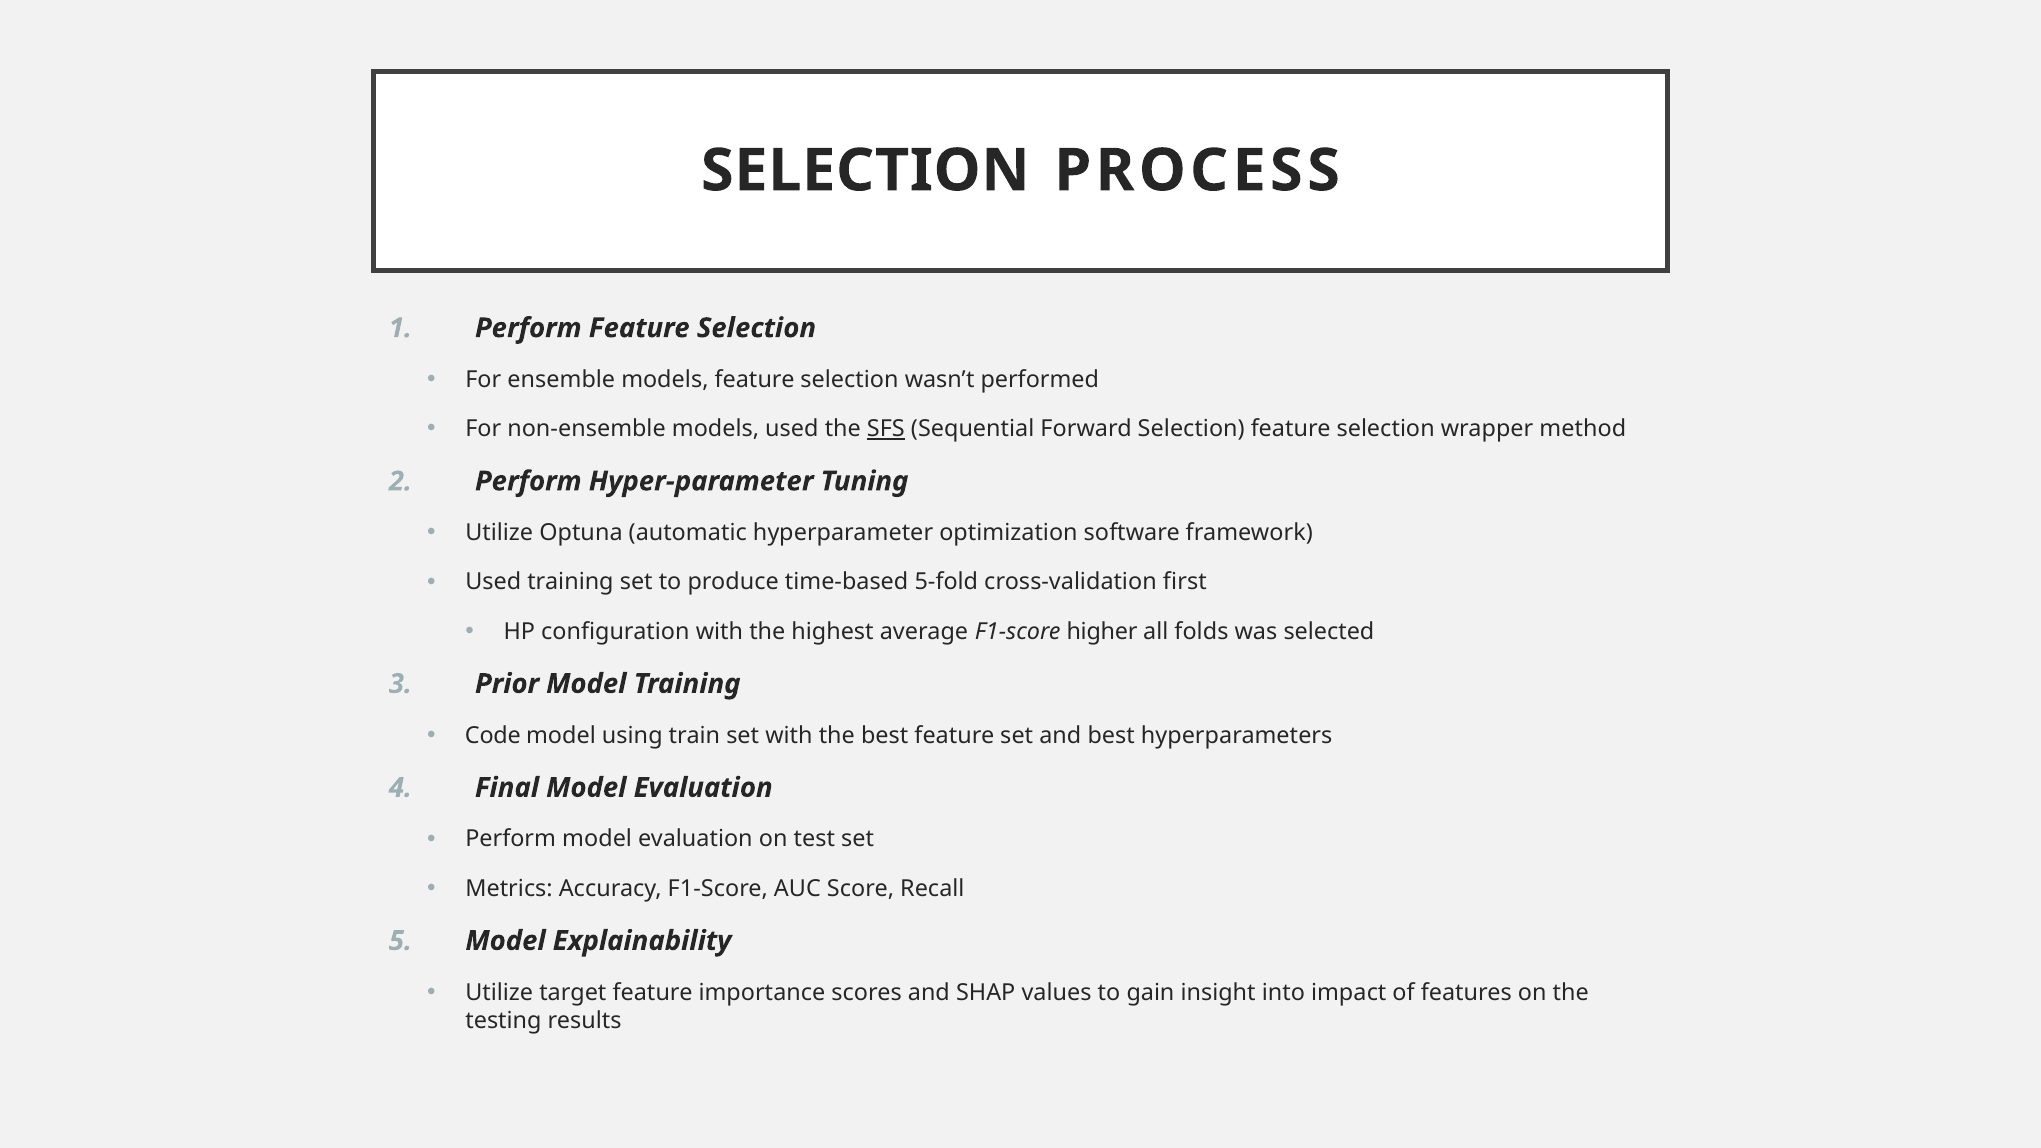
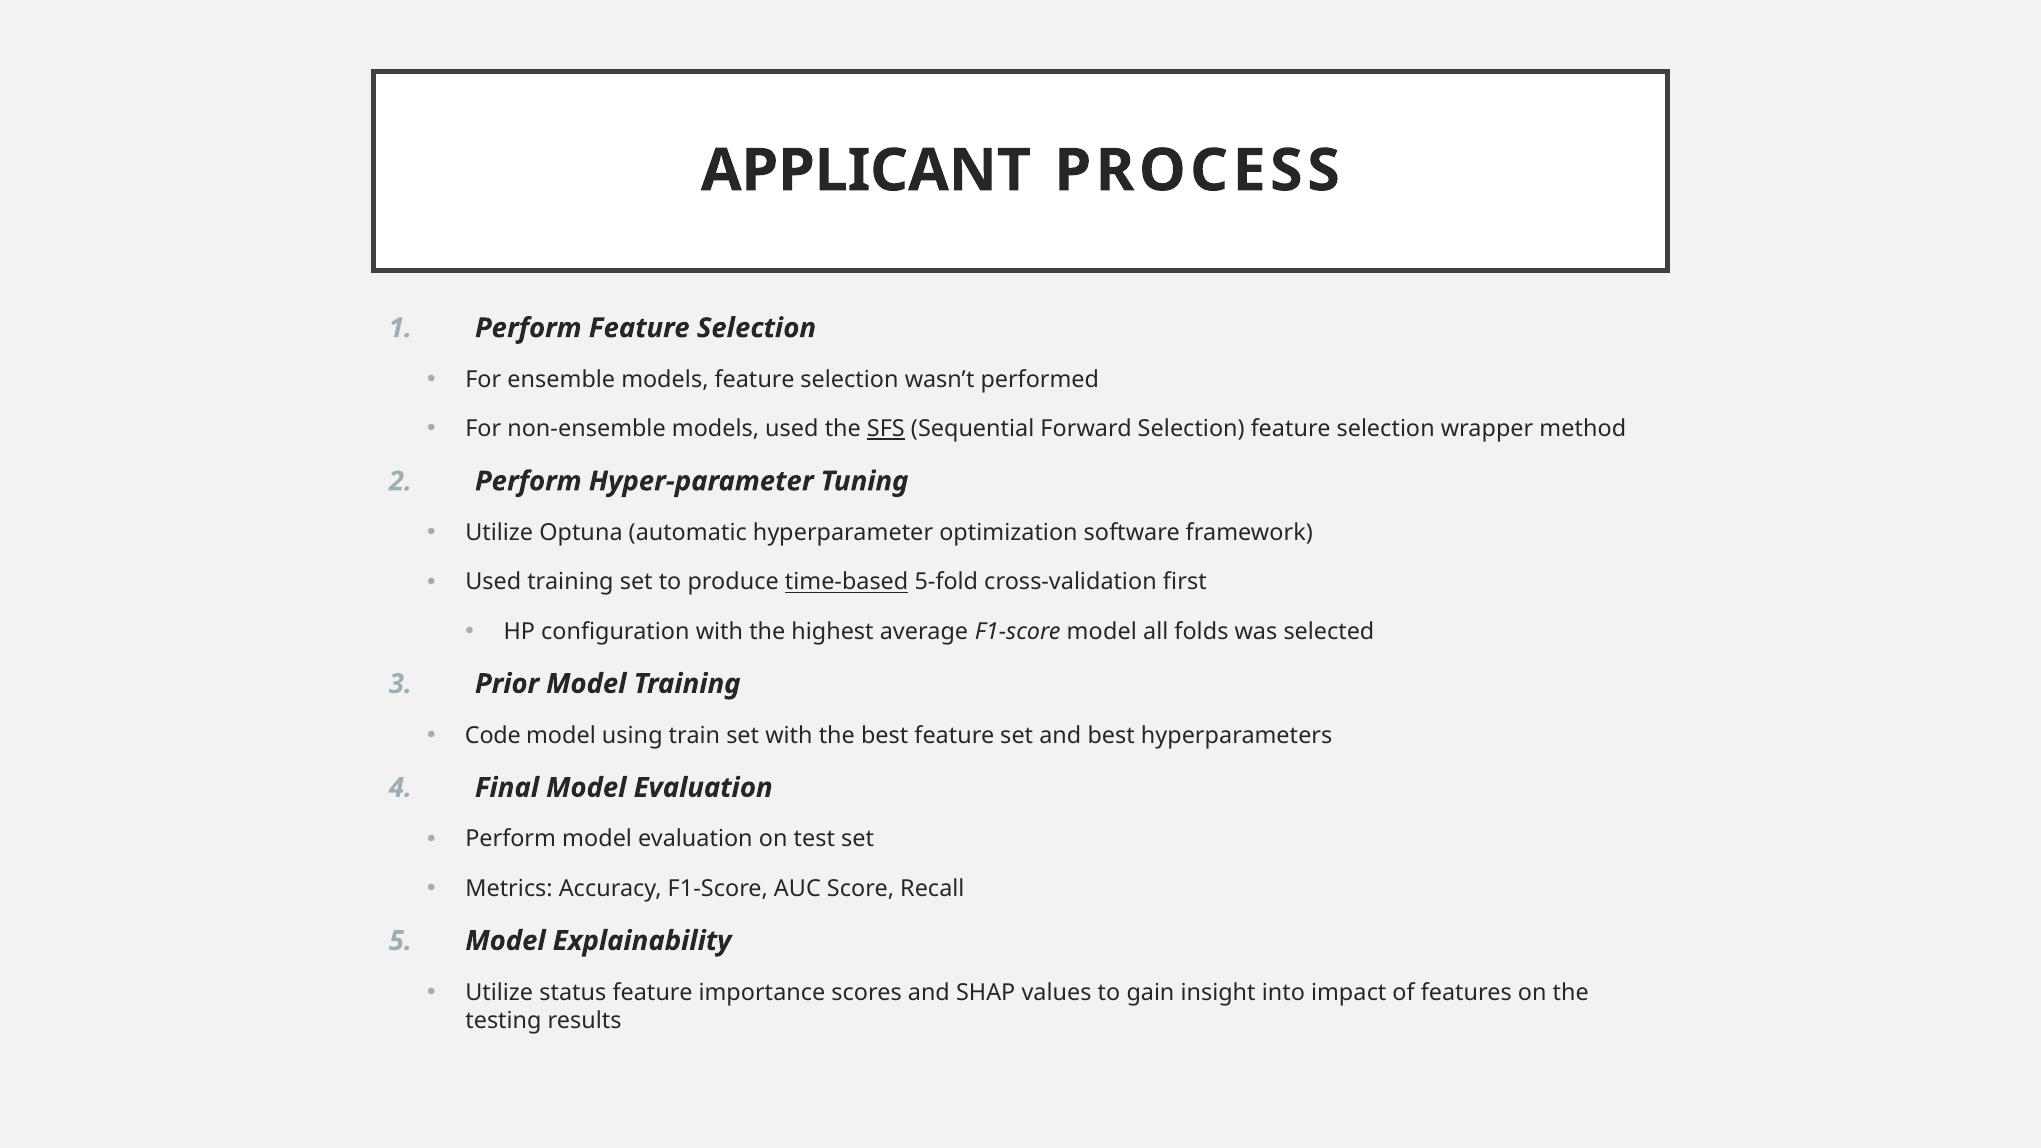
SELECTION at (865, 171): SELECTION -> APPLICANT
time-based underline: none -> present
F1-score higher: higher -> model
target: target -> status
